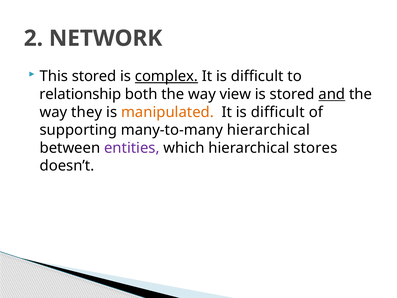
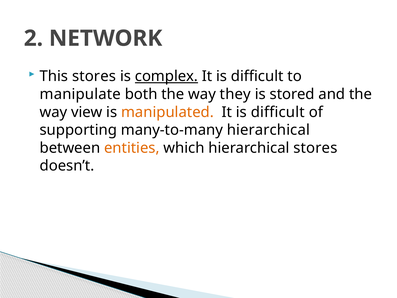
This stored: stored -> stores
relationship: relationship -> manipulate
view: view -> they
and underline: present -> none
they: they -> view
entities colour: purple -> orange
